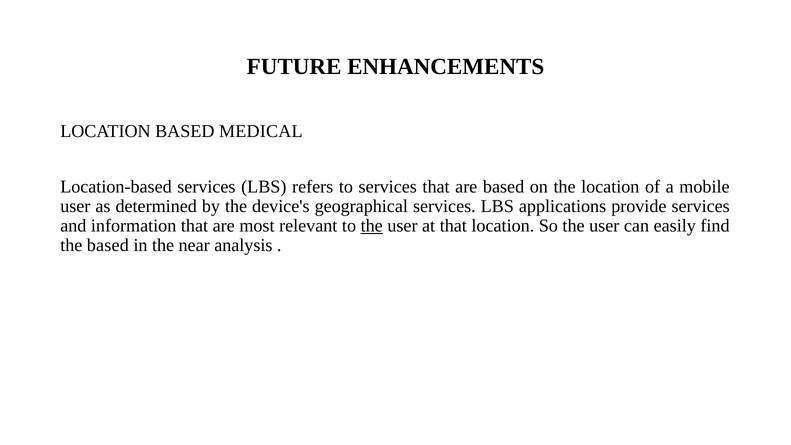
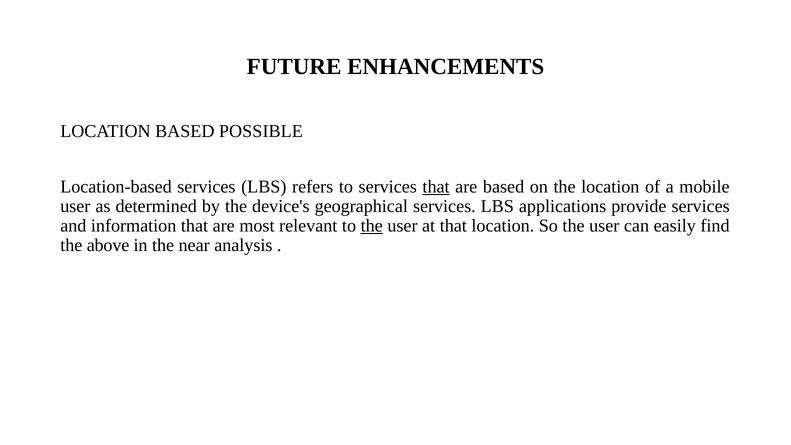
MEDICAL: MEDICAL -> POSSIBLE
that at (436, 187) underline: none -> present
the based: based -> above
